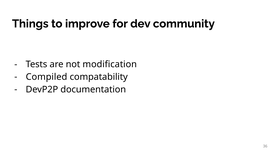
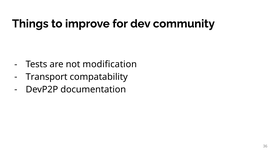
Compiled: Compiled -> Transport
